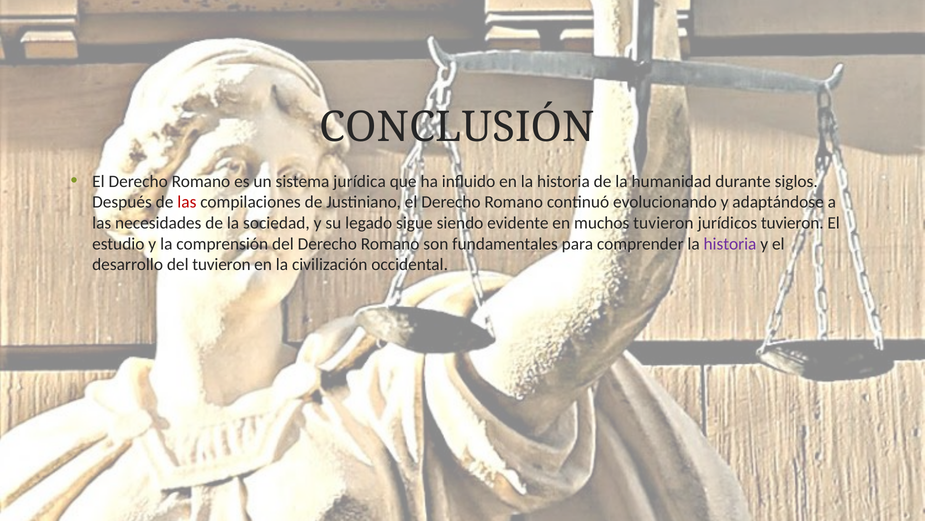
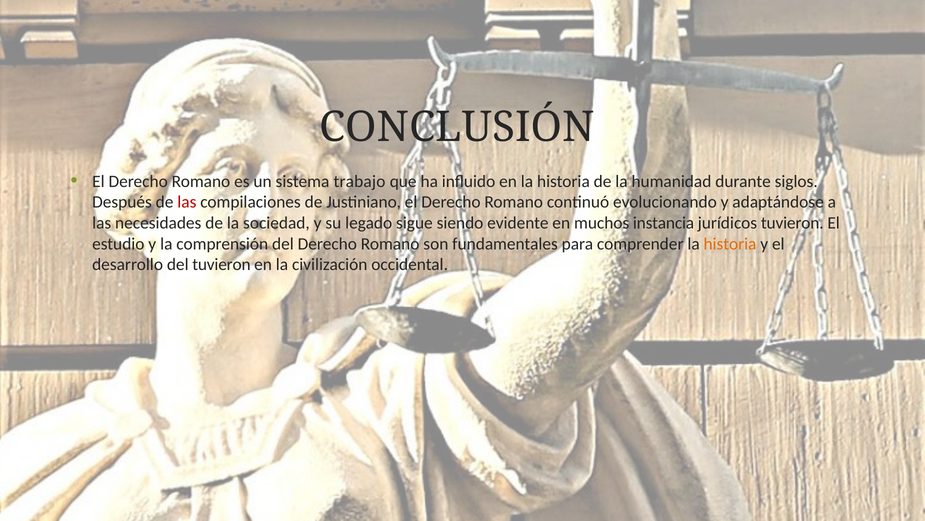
jurídica: jurídica -> trabajo
muchos tuvieron: tuvieron -> instancia
historia at (730, 244) colour: purple -> orange
